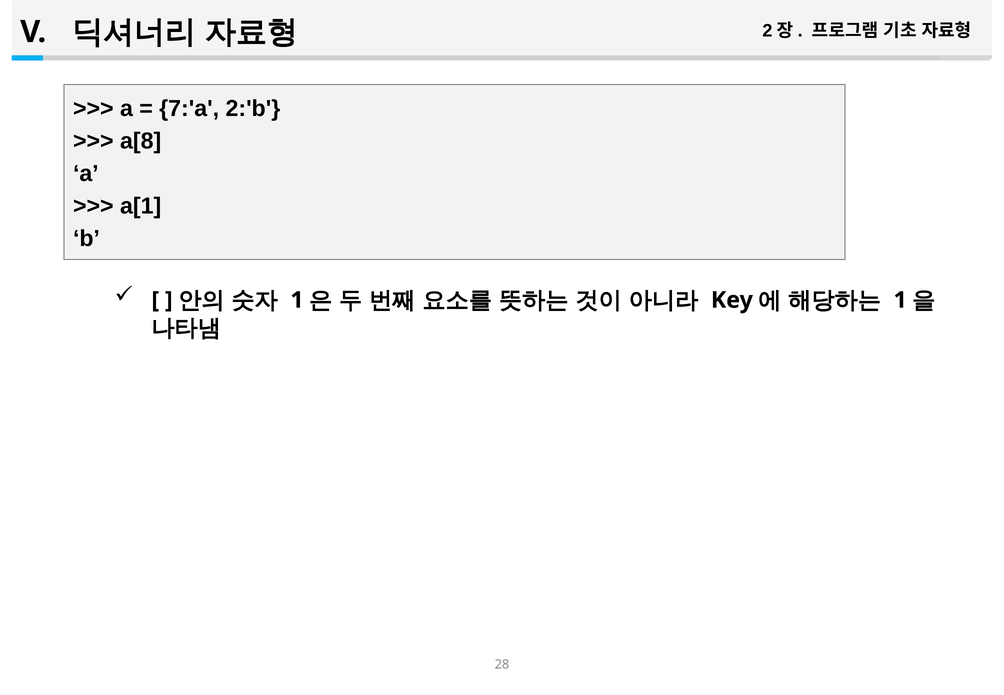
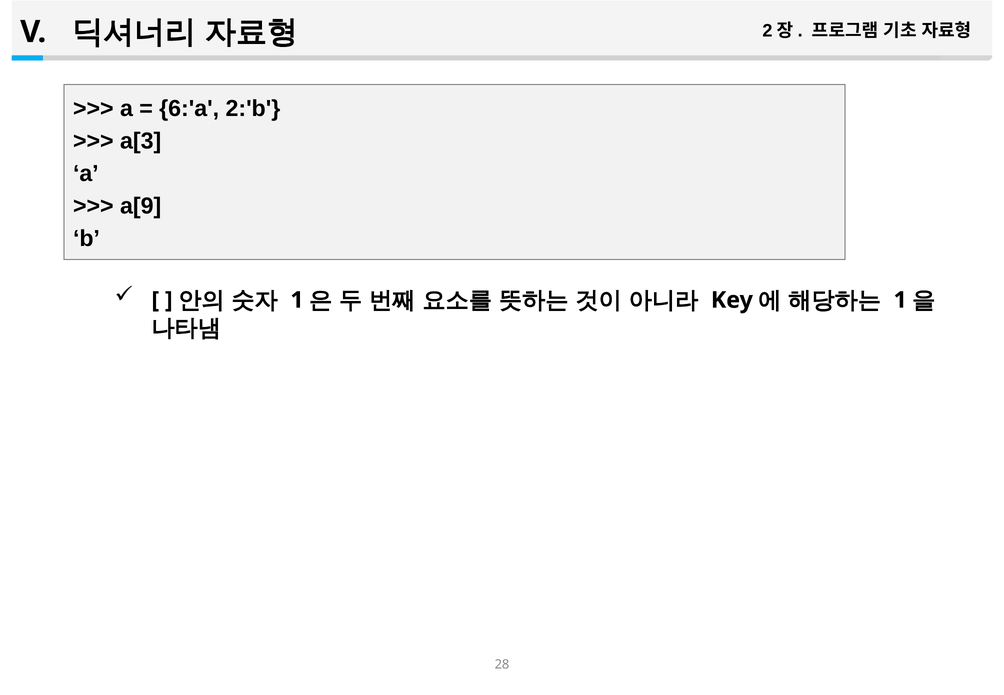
7:'a: 7:'a -> 6:'a
a[8: a[8 -> a[3
a[1: a[1 -> a[9
